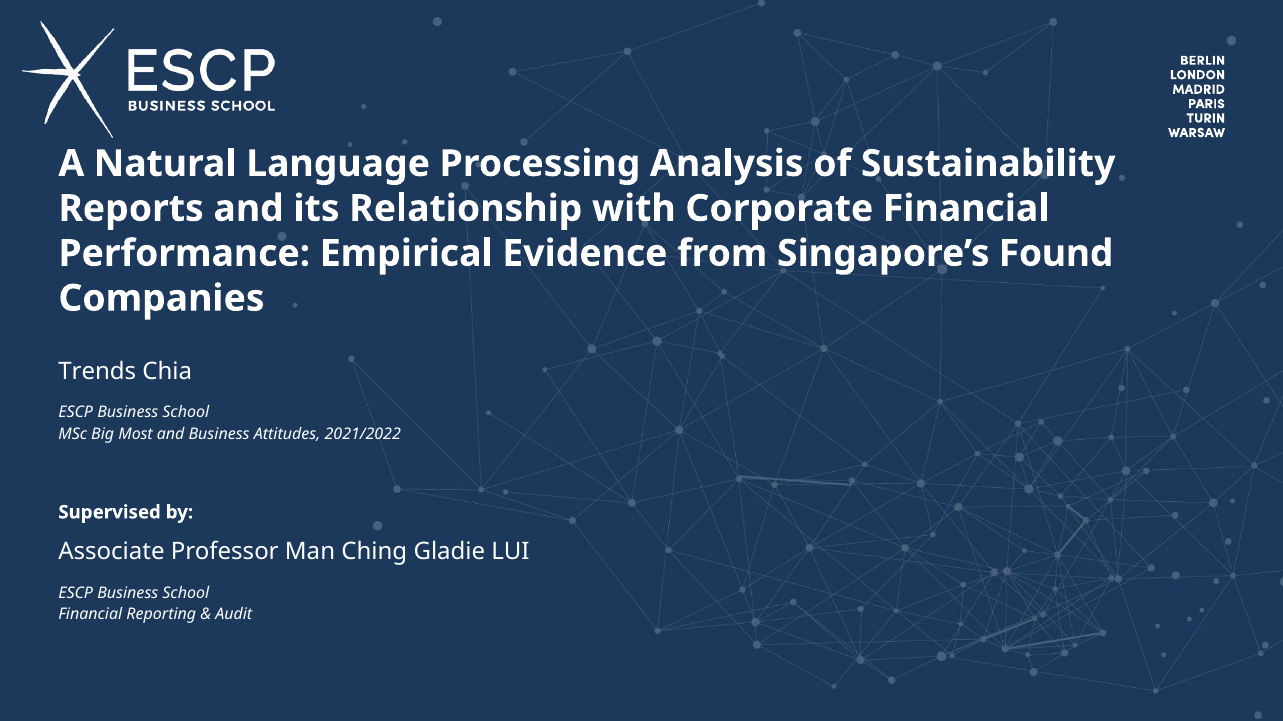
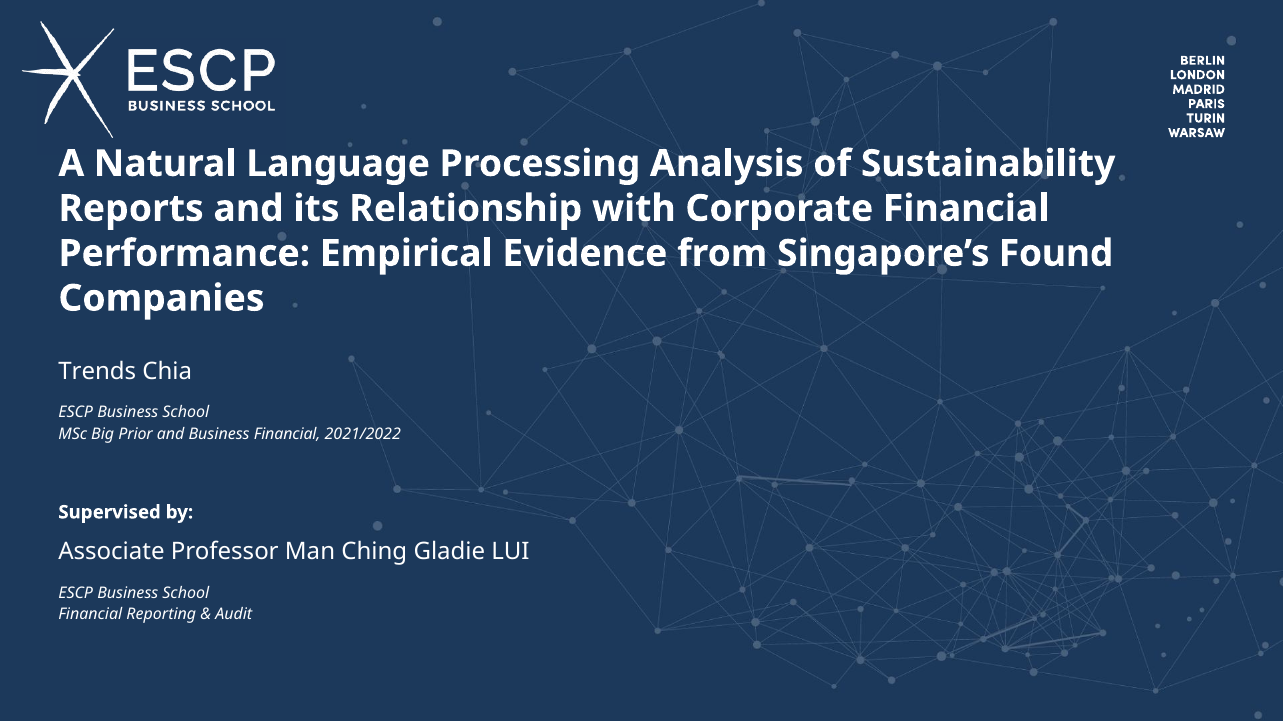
Most: Most -> Prior
Business Attitudes: Attitudes -> Financial
